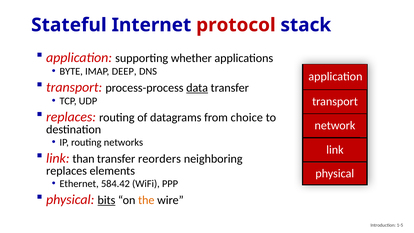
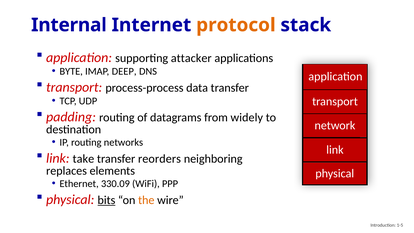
Stateful: Stateful -> Internal
protocol colour: red -> orange
whether: whether -> attacker
data underline: present -> none
replaces at (71, 117): replaces -> padding
choice: choice -> widely
than: than -> take
584.42: 584.42 -> 330.09
